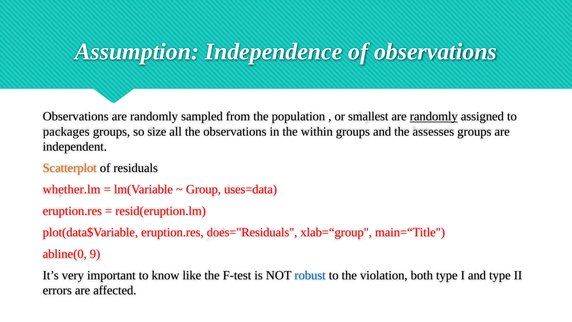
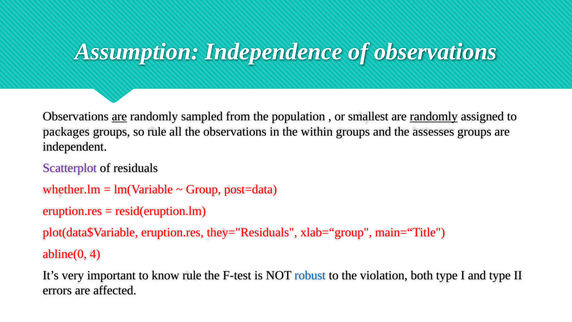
are at (119, 116) underline: none -> present
so size: size -> rule
Scatterplot colour: orange -> purple
uses=data: uses=data -> post=data
does="Residuals: does="Residuals -> they="Residuals
9: 9 -> 4
know like: like -> rule
